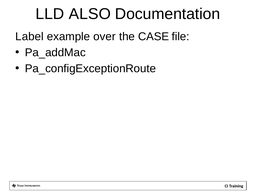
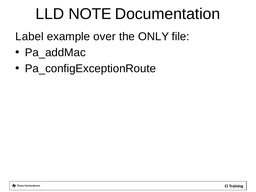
ALSO: ALSO -> NOTE
CASE: CASE -> ONLY
